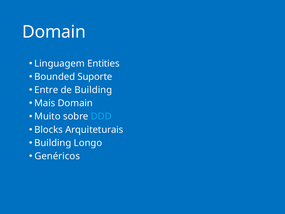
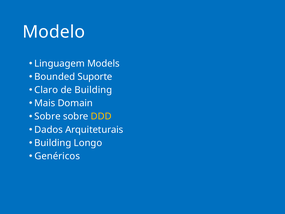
Domain at (54, 32): Domain -> Modelo
Entities: Entities -> Models
Entre: Entre -> Claro
Muito at (47, 116): Muito -> Sobre
DDD colour: light blue -> yellow
Blocks: Blocks -> Dados
